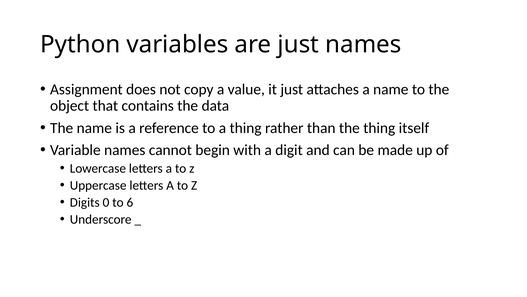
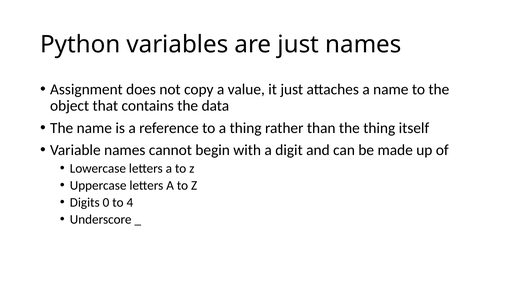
6: 6 -> 4
